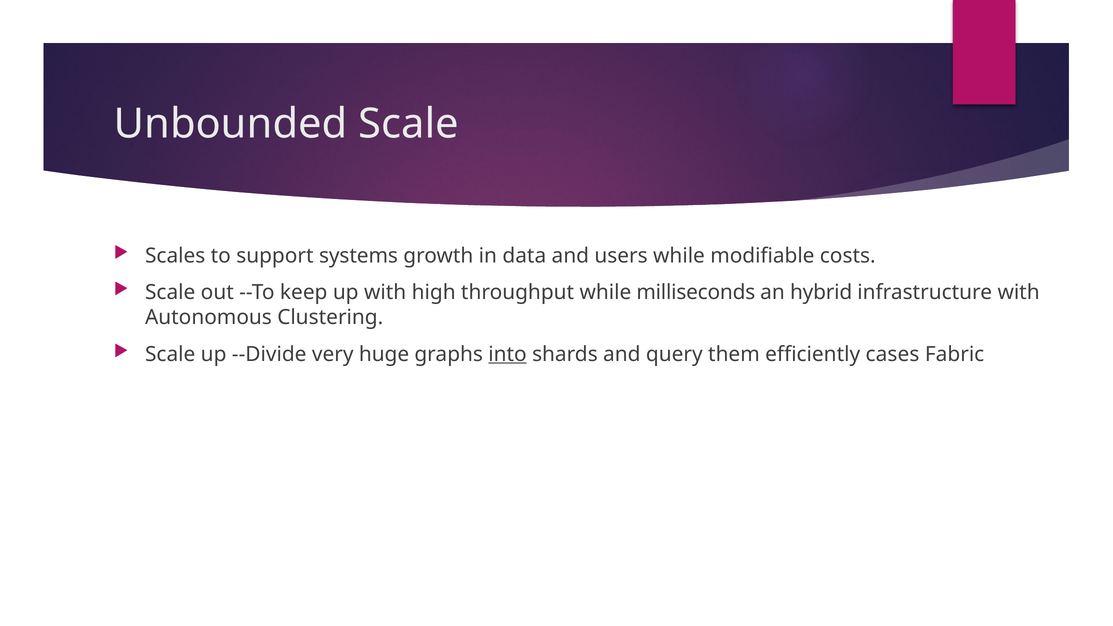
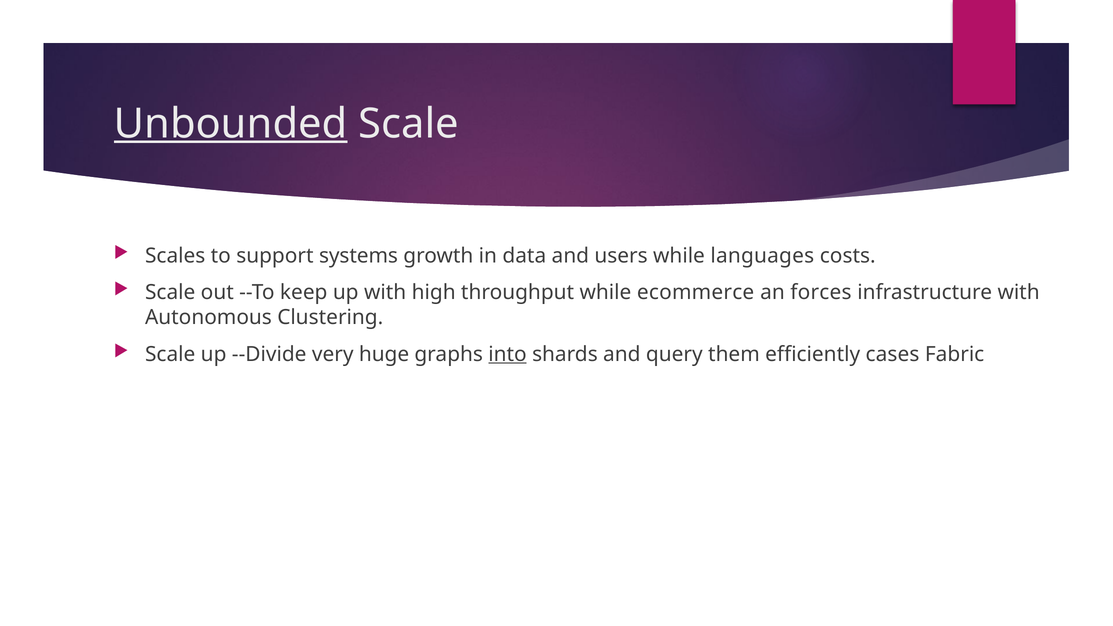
Unbounded underline: none -> present
modifiable: modifiable -> languages
milliseconds: milliseconds -> ecommerce
hybrid: hybrid -> forces
